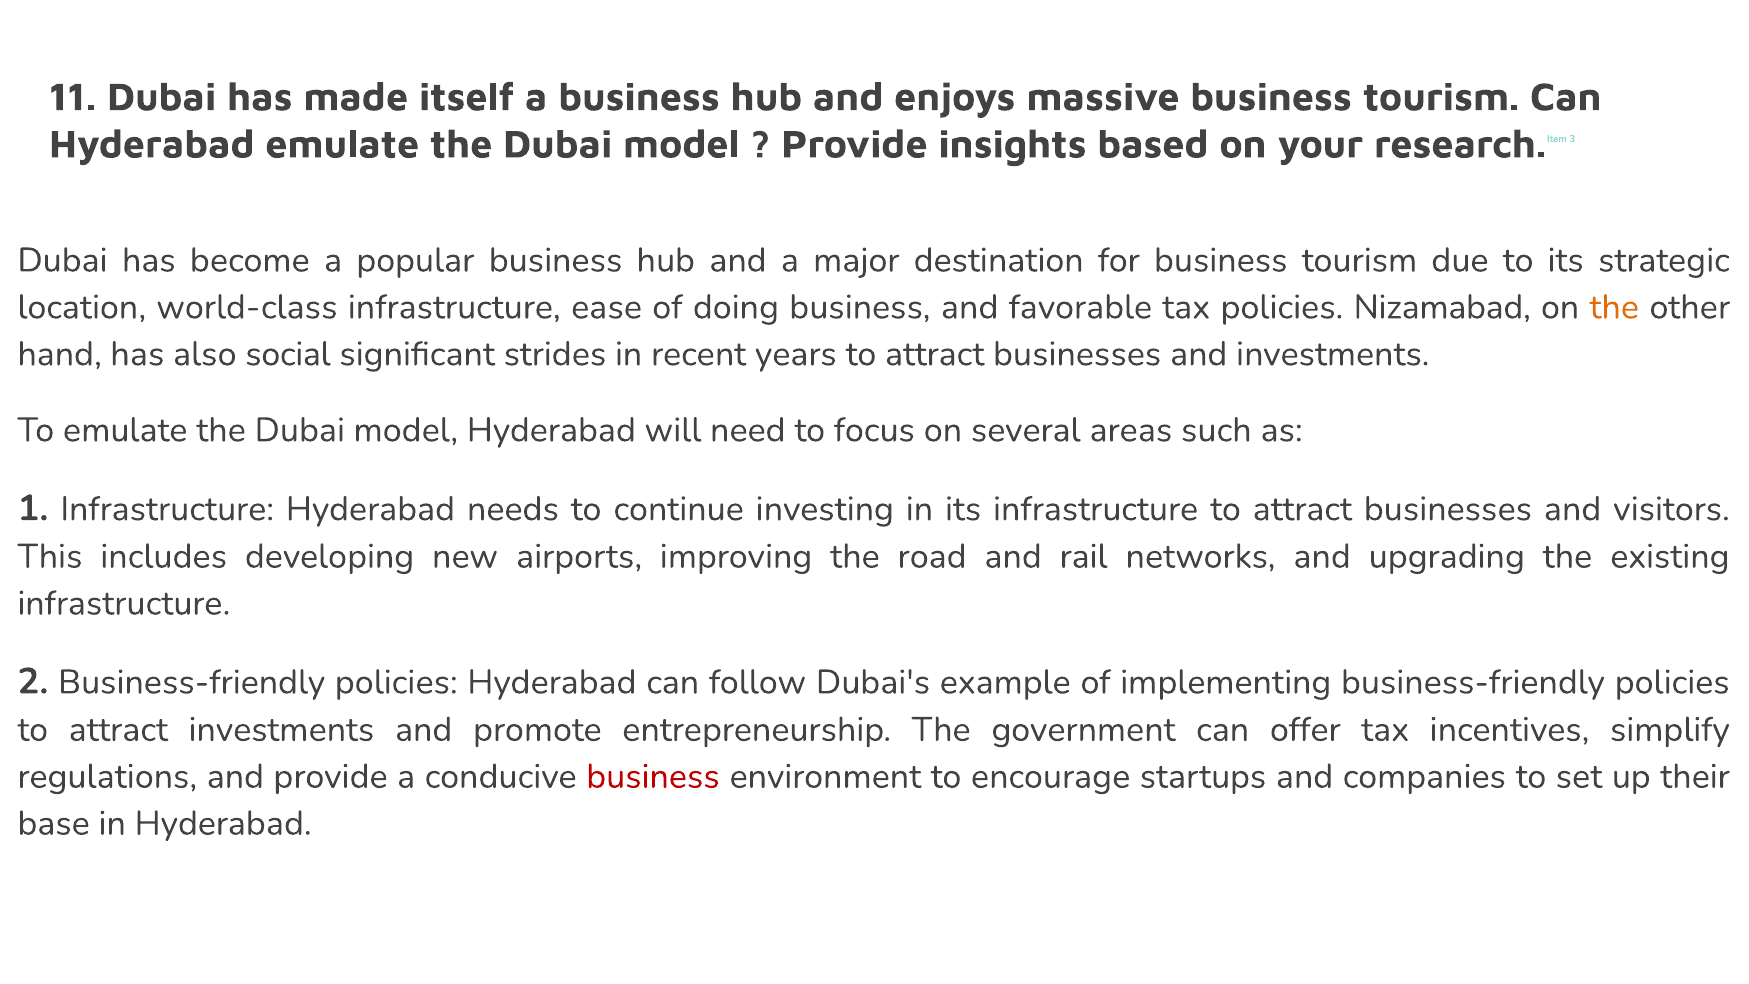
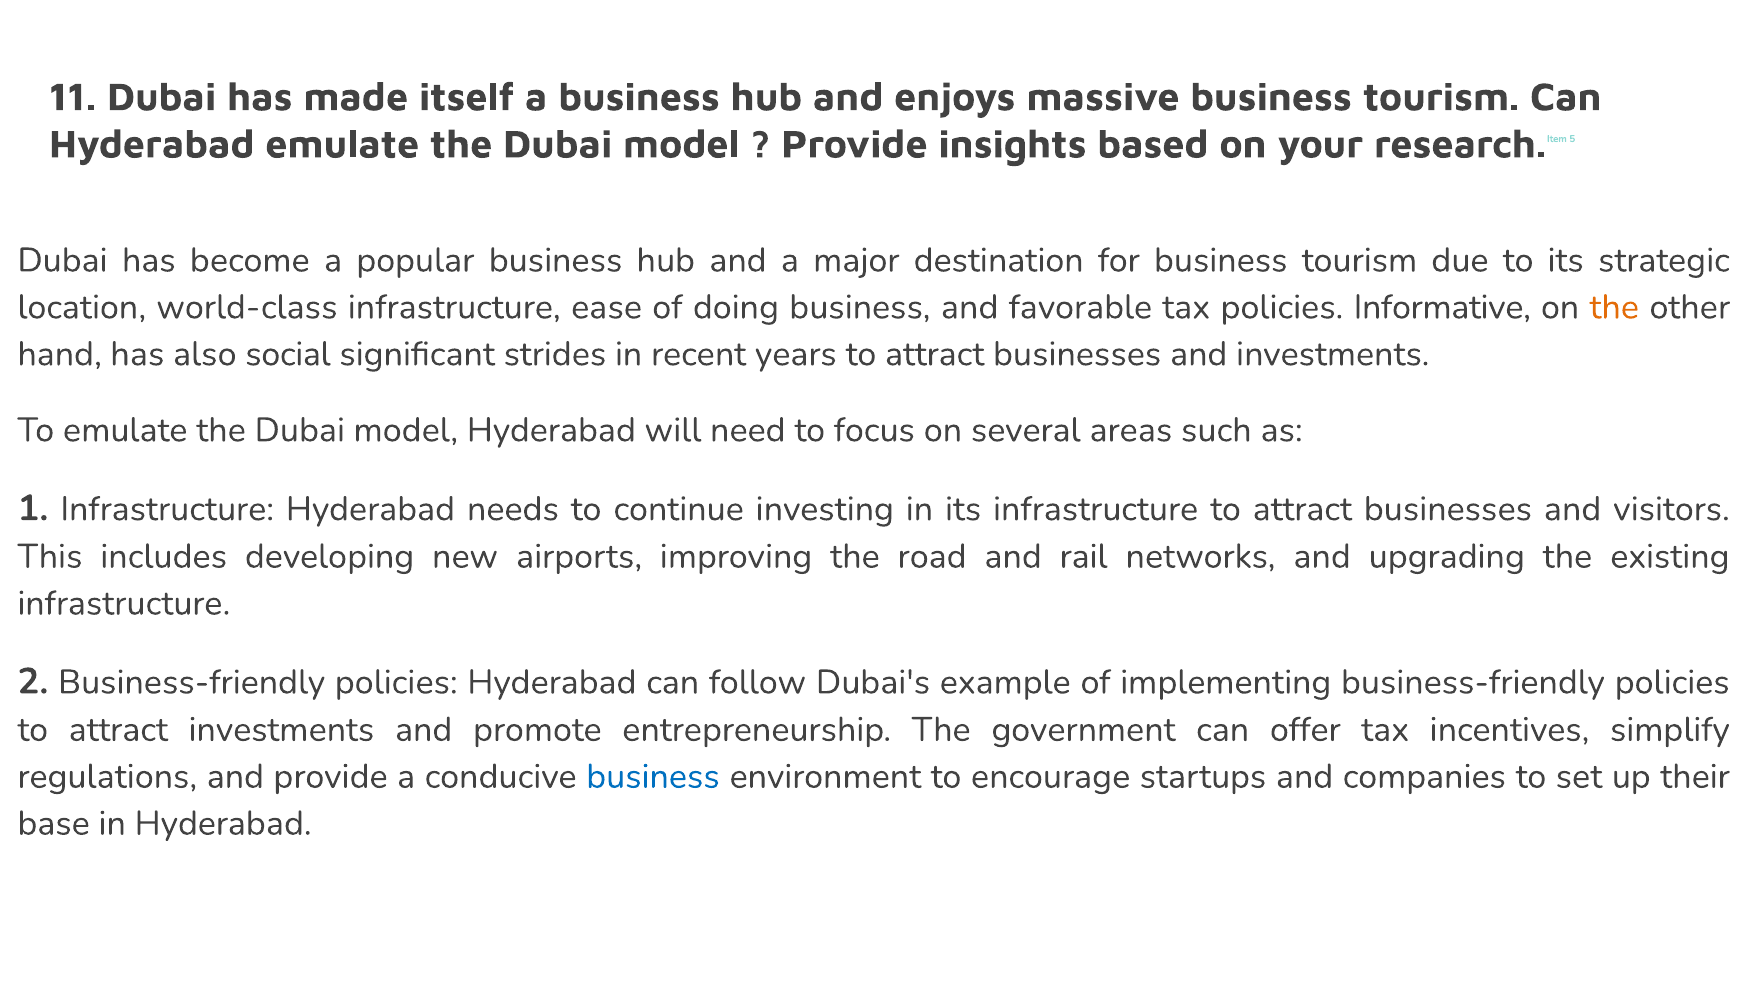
3: 3 -> 5
Nizamabad: Nizamabad -> Informative
business at (653, 776) colour: red -> blue
